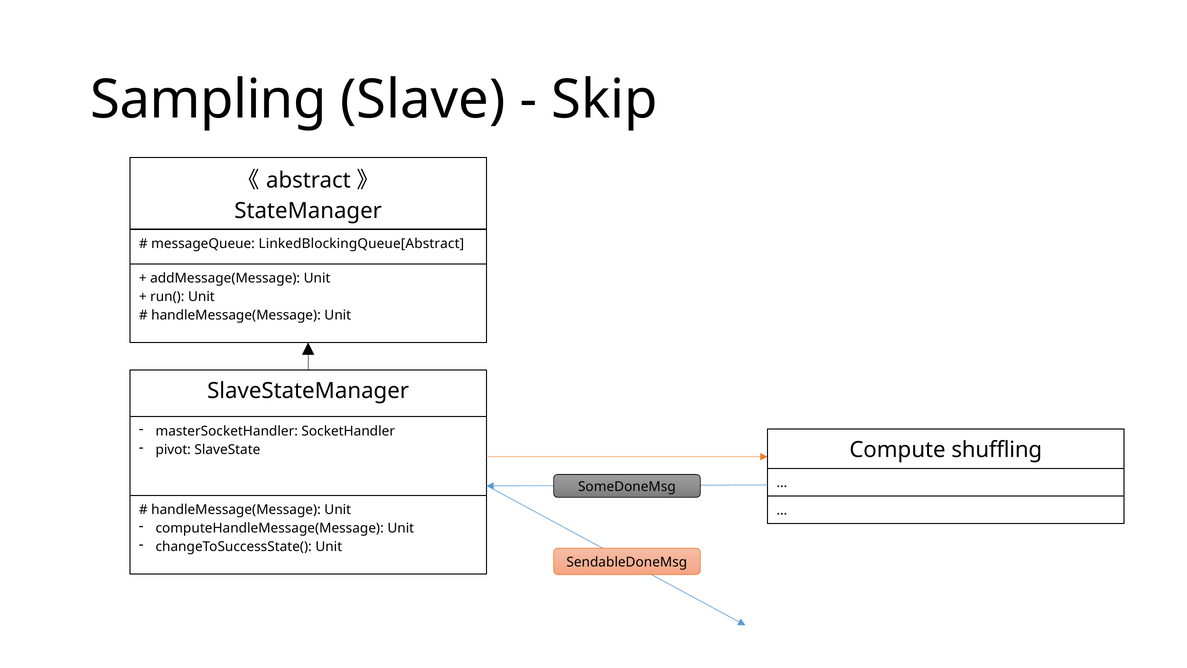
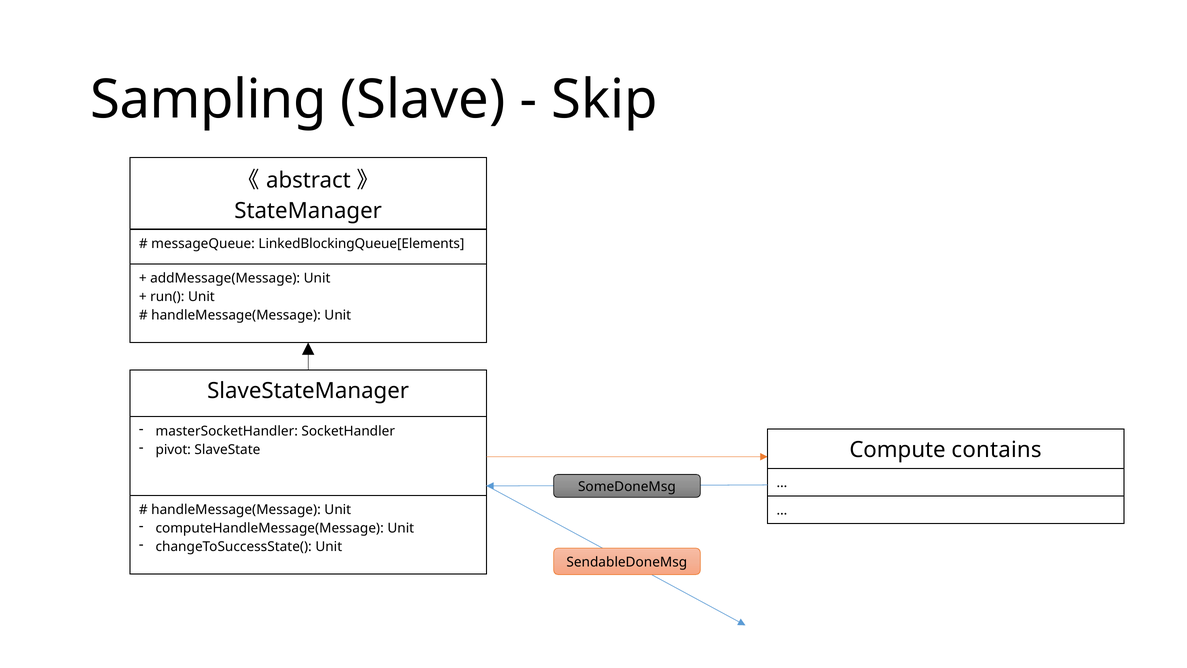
LinkedBlockingQueue[Abstract: LinkedBlockingQueue[Abstract -> LinkedBlockingQueue[Elements
shuffling: shuffling -> contains
